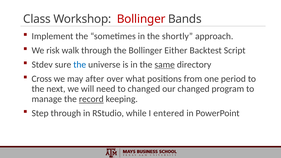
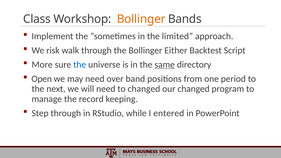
Bollinger at (141, 19) colour: red -> orange
shortly: shortly -> limited
Stdev: Stdev -> More
Cross: Cross -> Open
may after: after -> need
what: what -> band
record underline: present -> none
